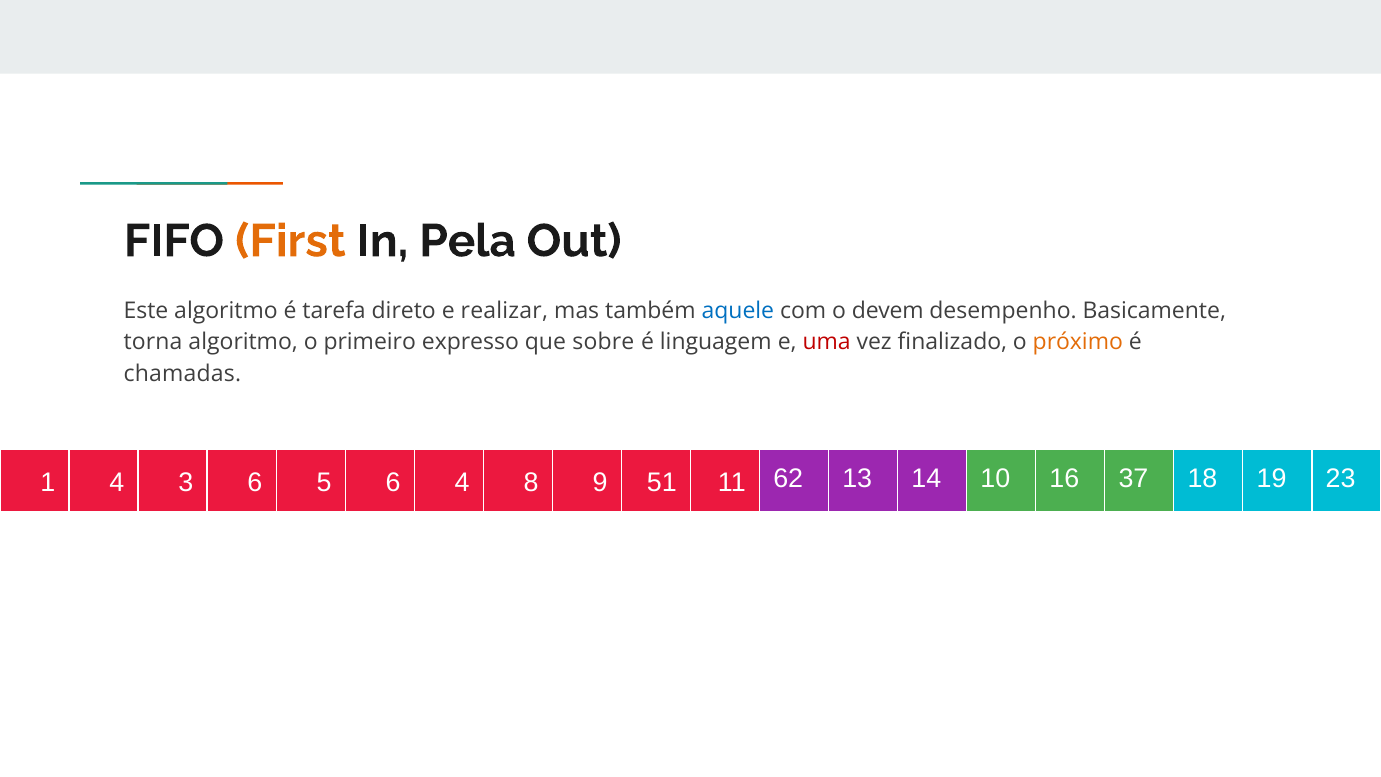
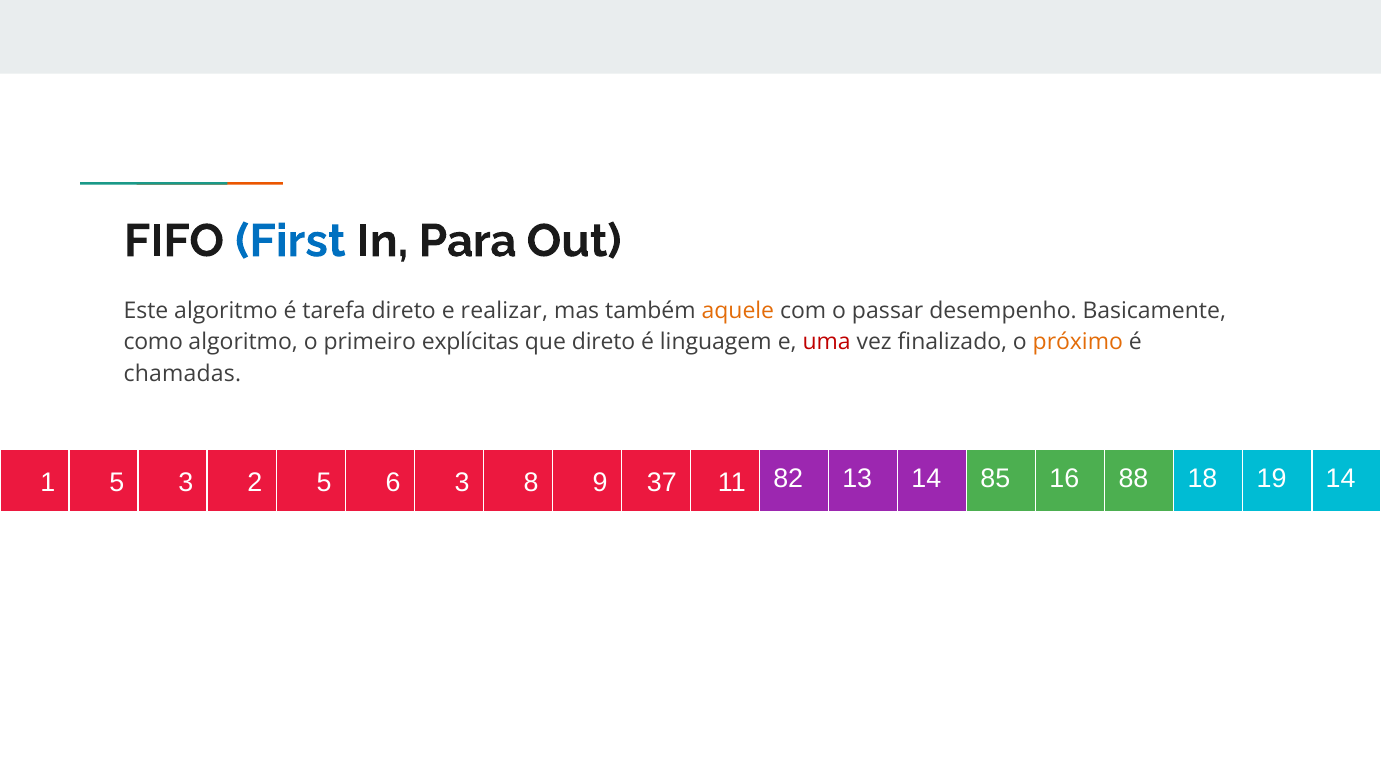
First colour: orange -> blue
Pela: Pela -> Para
aquele colour: blue -> orange
devem: devem -> passar
torna: torna -> como
expresso: expresso -> explícitas
que sobre: sobre -> direto
1 4: 4 -> 5
3 6: 6 -> 2
6 4: 4 -> 3
51: 51 -> 37
62: 62 -> 82
10: 10 -> 85
37: 37 -> 88
19 23: 23 -> 14
